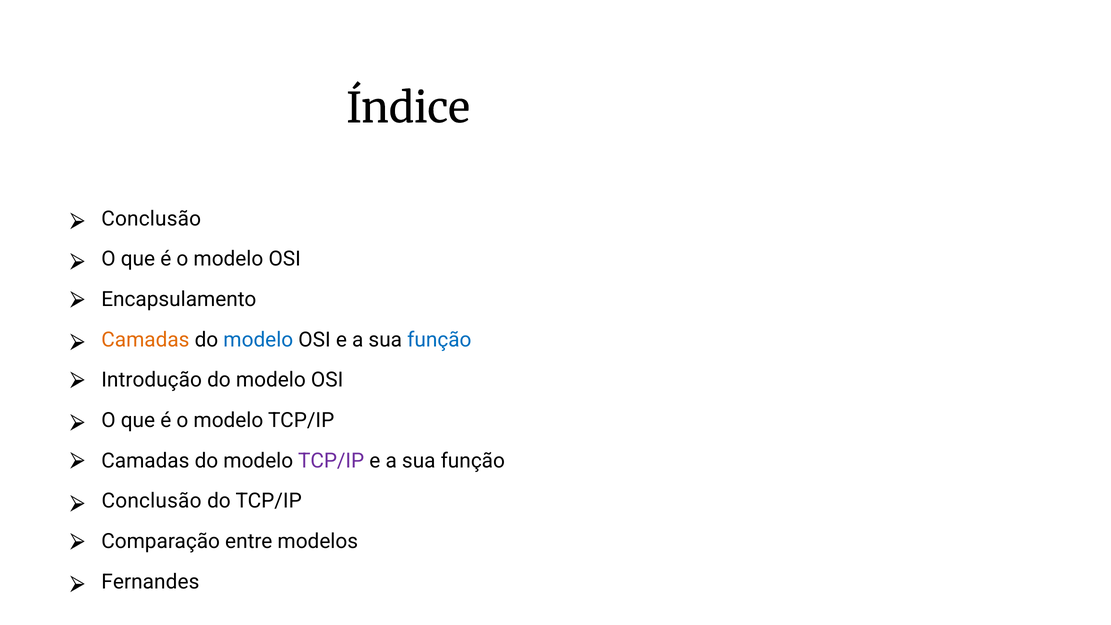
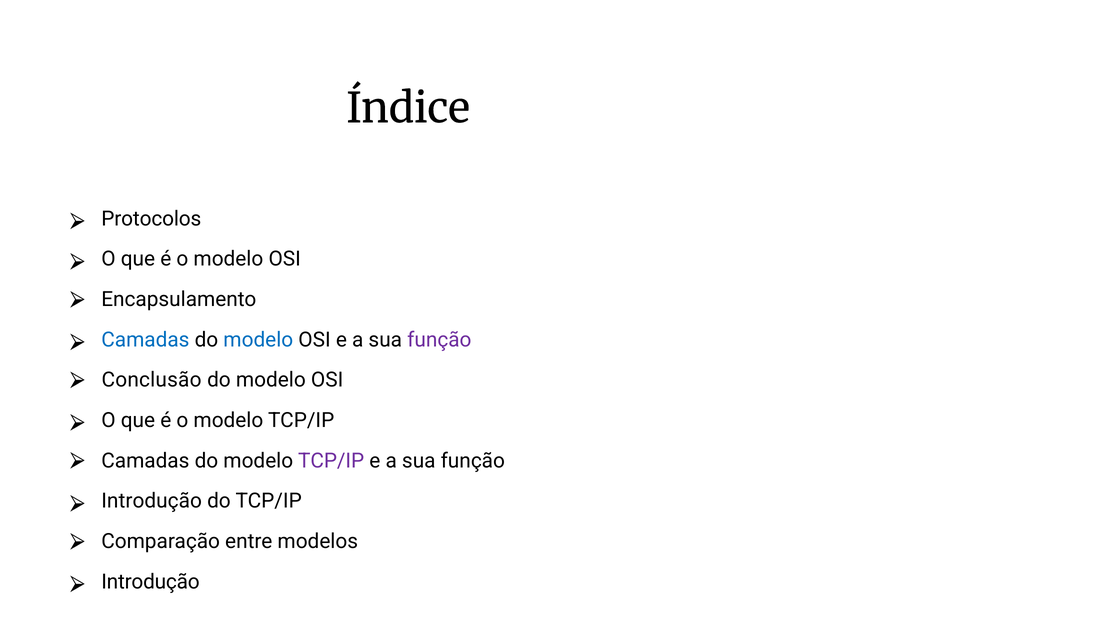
Conclusão at (151, 219): Conclusão -> Protocolos
Camadas at (145, 340) colour: orange -> blue
função at (439, 340) colour: blue -> purple
Introdução: Introdução -> Conclusão
Conclusão at (152, 501): Conclusão -> Introdução
Fernandes at (150, 582): Fernandes -> Introdução
